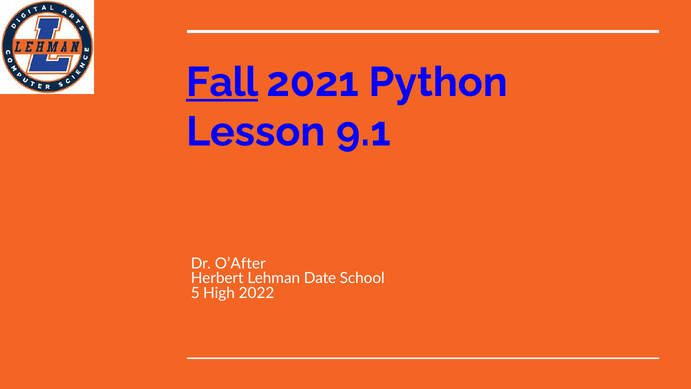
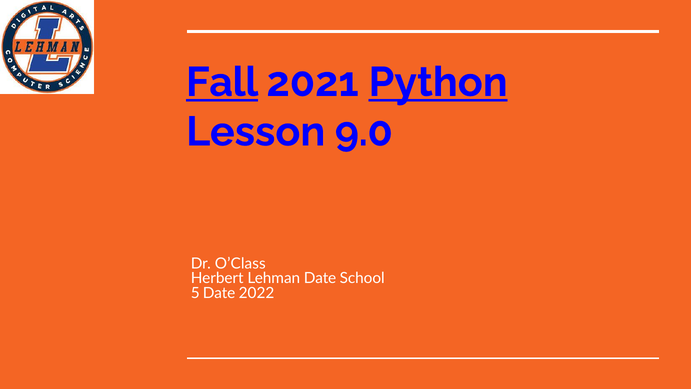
Python underline: none -> present
9.1: 9.1 -> 9.0
O’After: O’After -> O’Class
5 High: High -> Date
